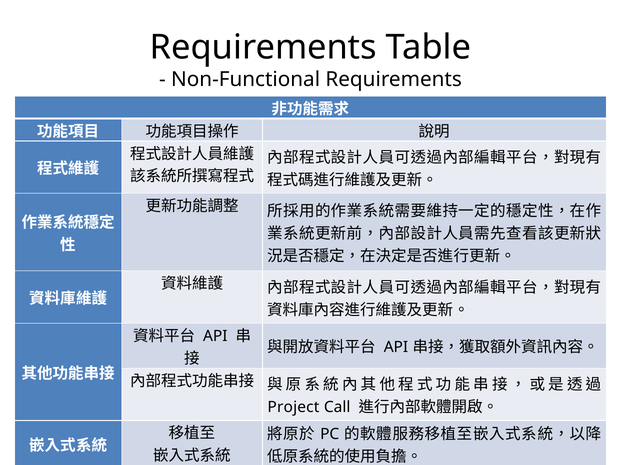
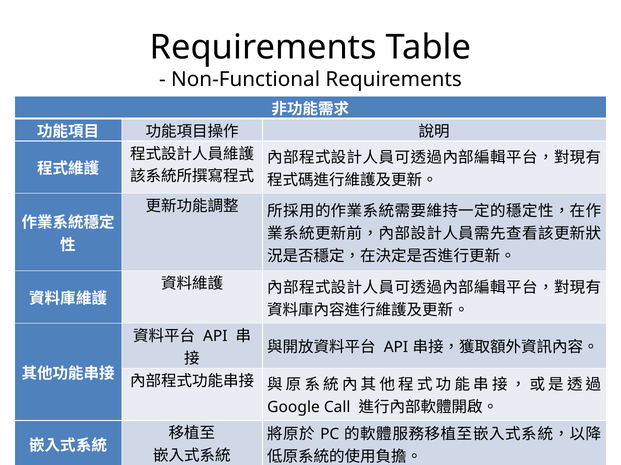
Project: Project -> Google
